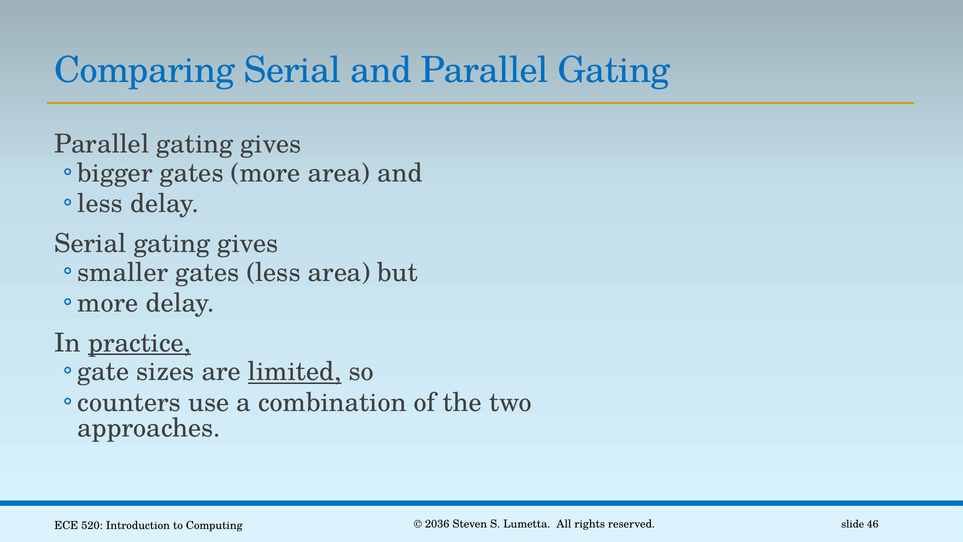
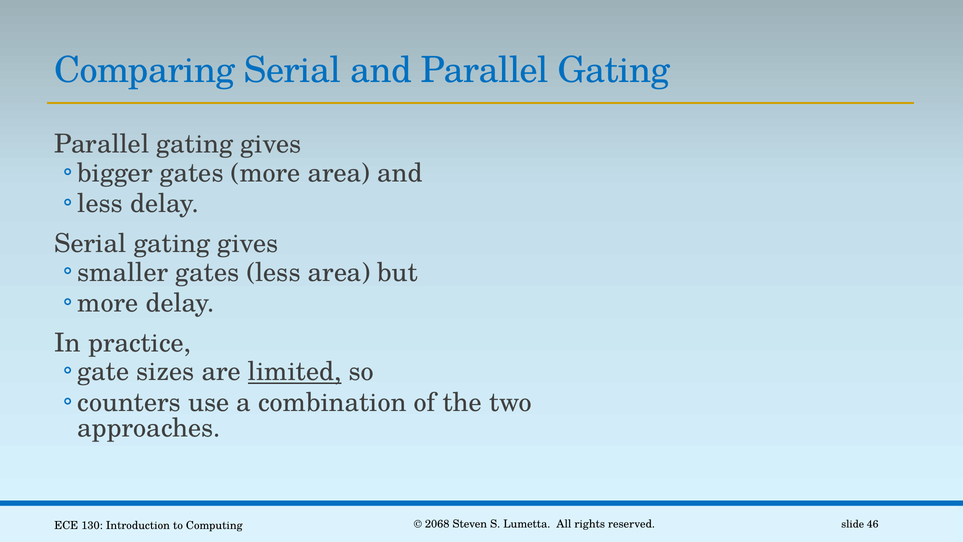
practice underline: present -> none
2036: 2036 -> 2068
520: 520 -> 130
